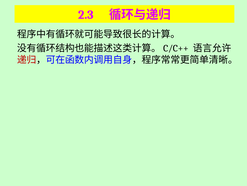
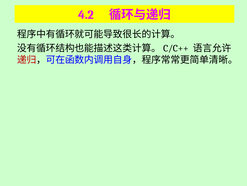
2.3: 2.3 -> 4.2
